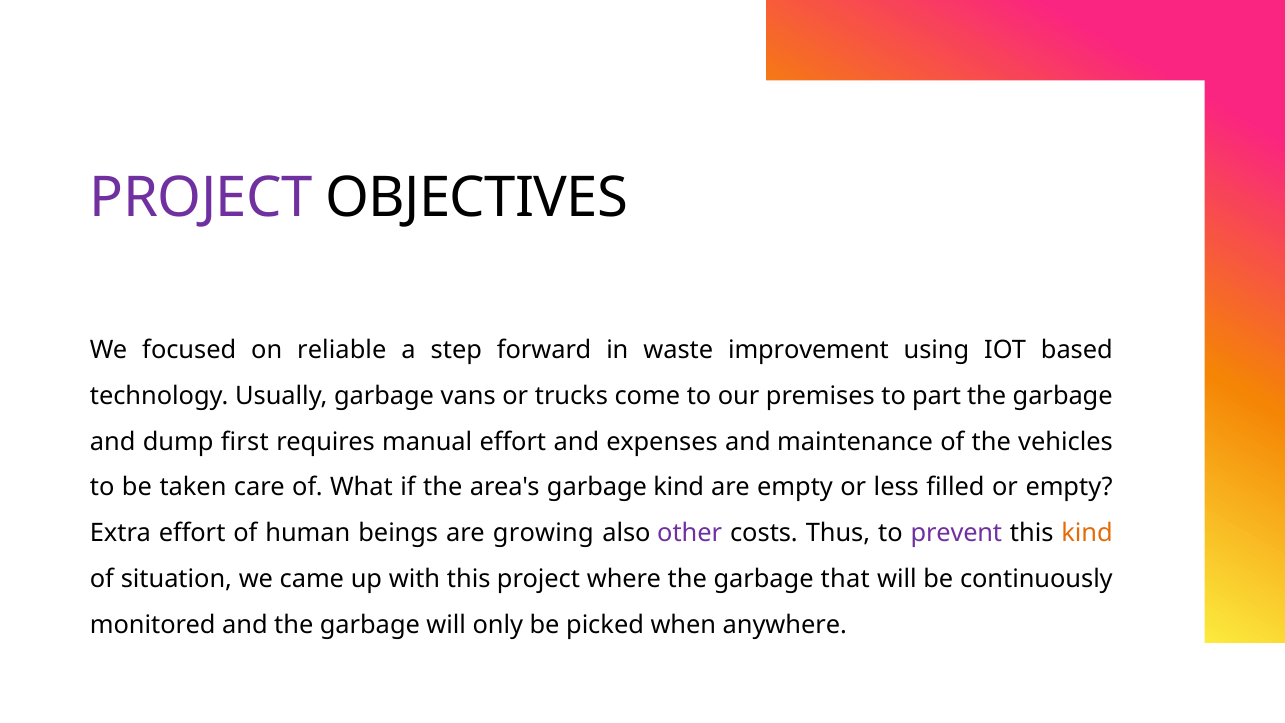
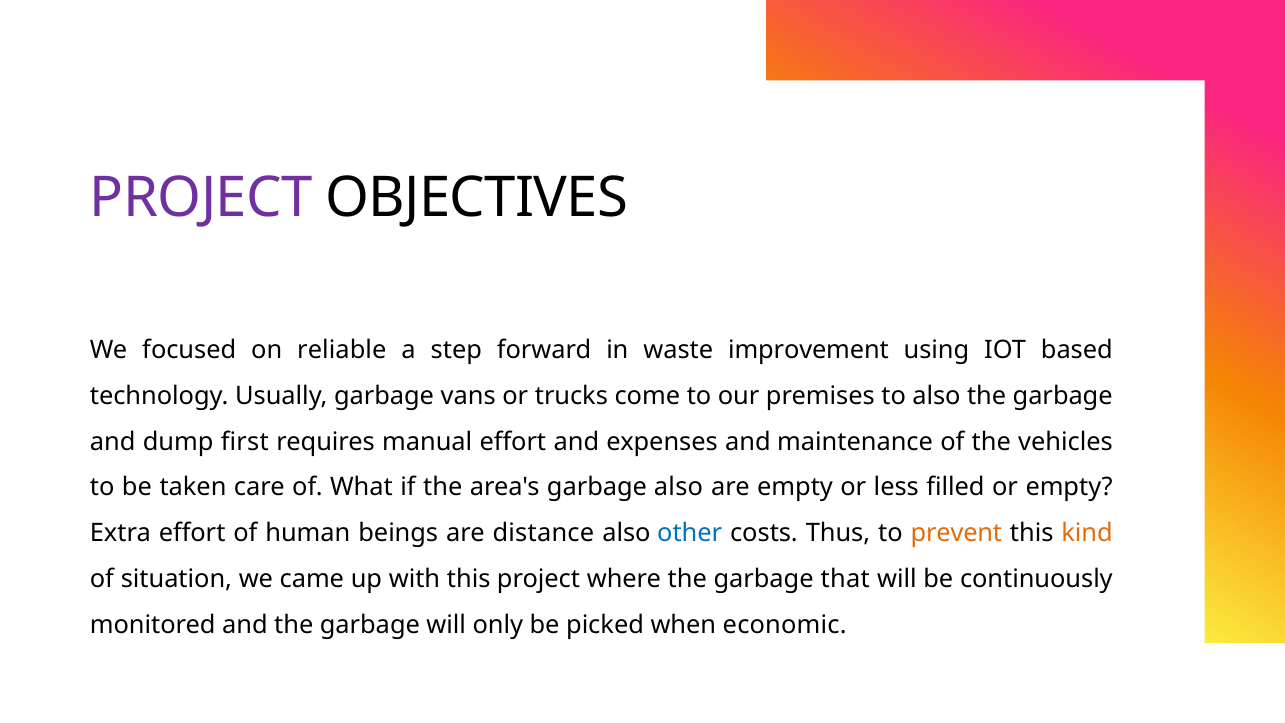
to part: part -> also
garbage kind: kind -> also
growing: growing -> distance
other colour: purple -> blue
prevent colour: purple -> orange
anywhere: anywhere -> economic
